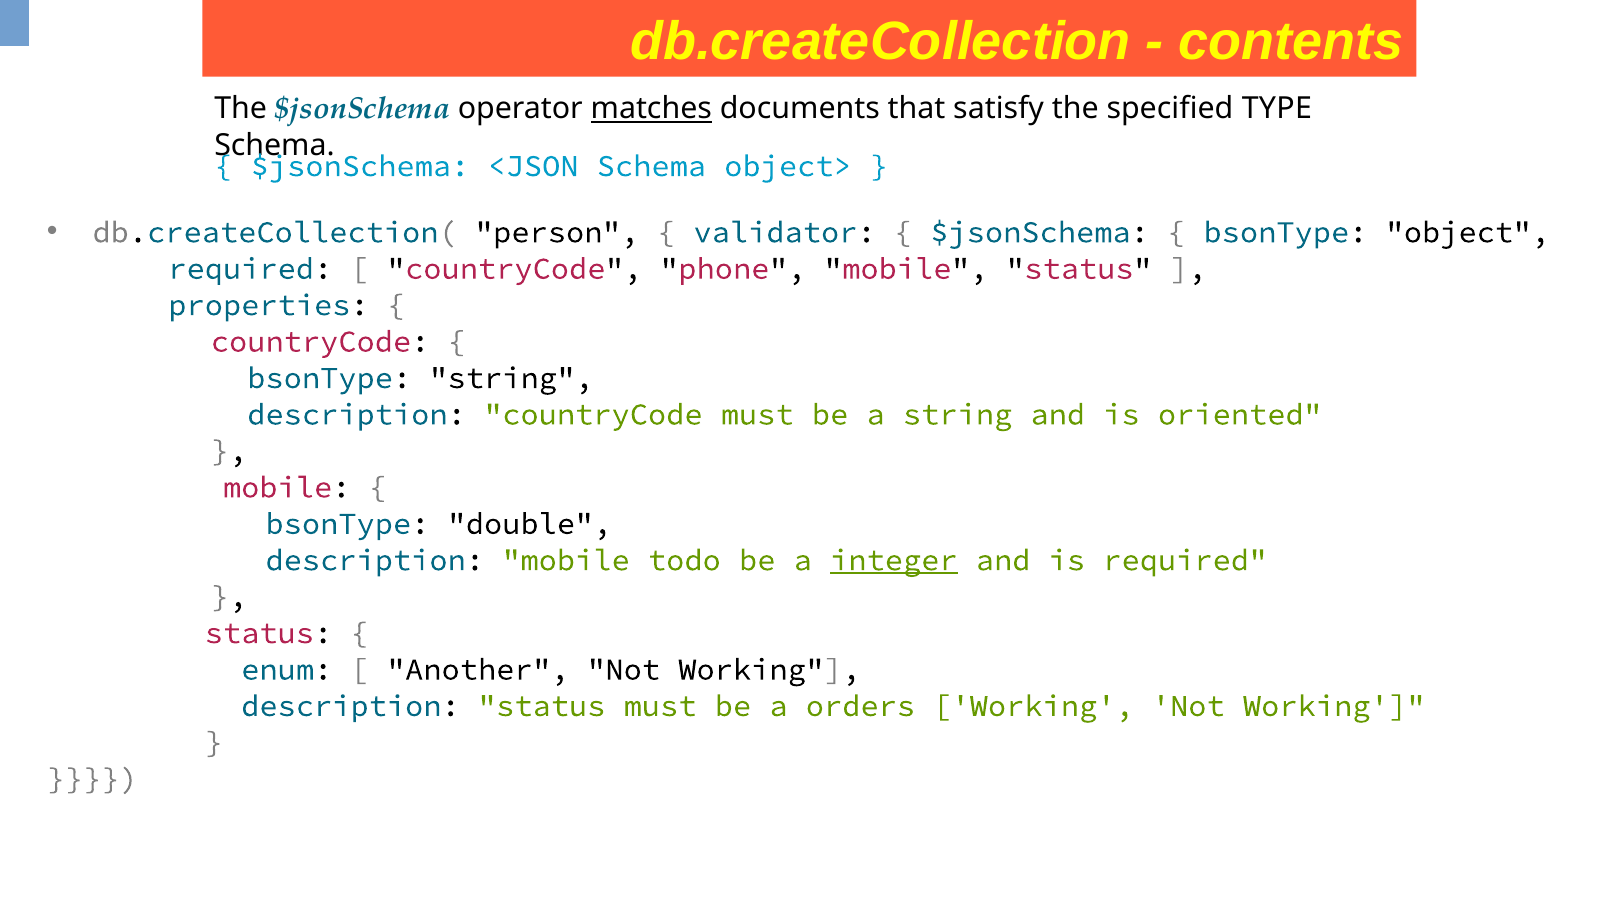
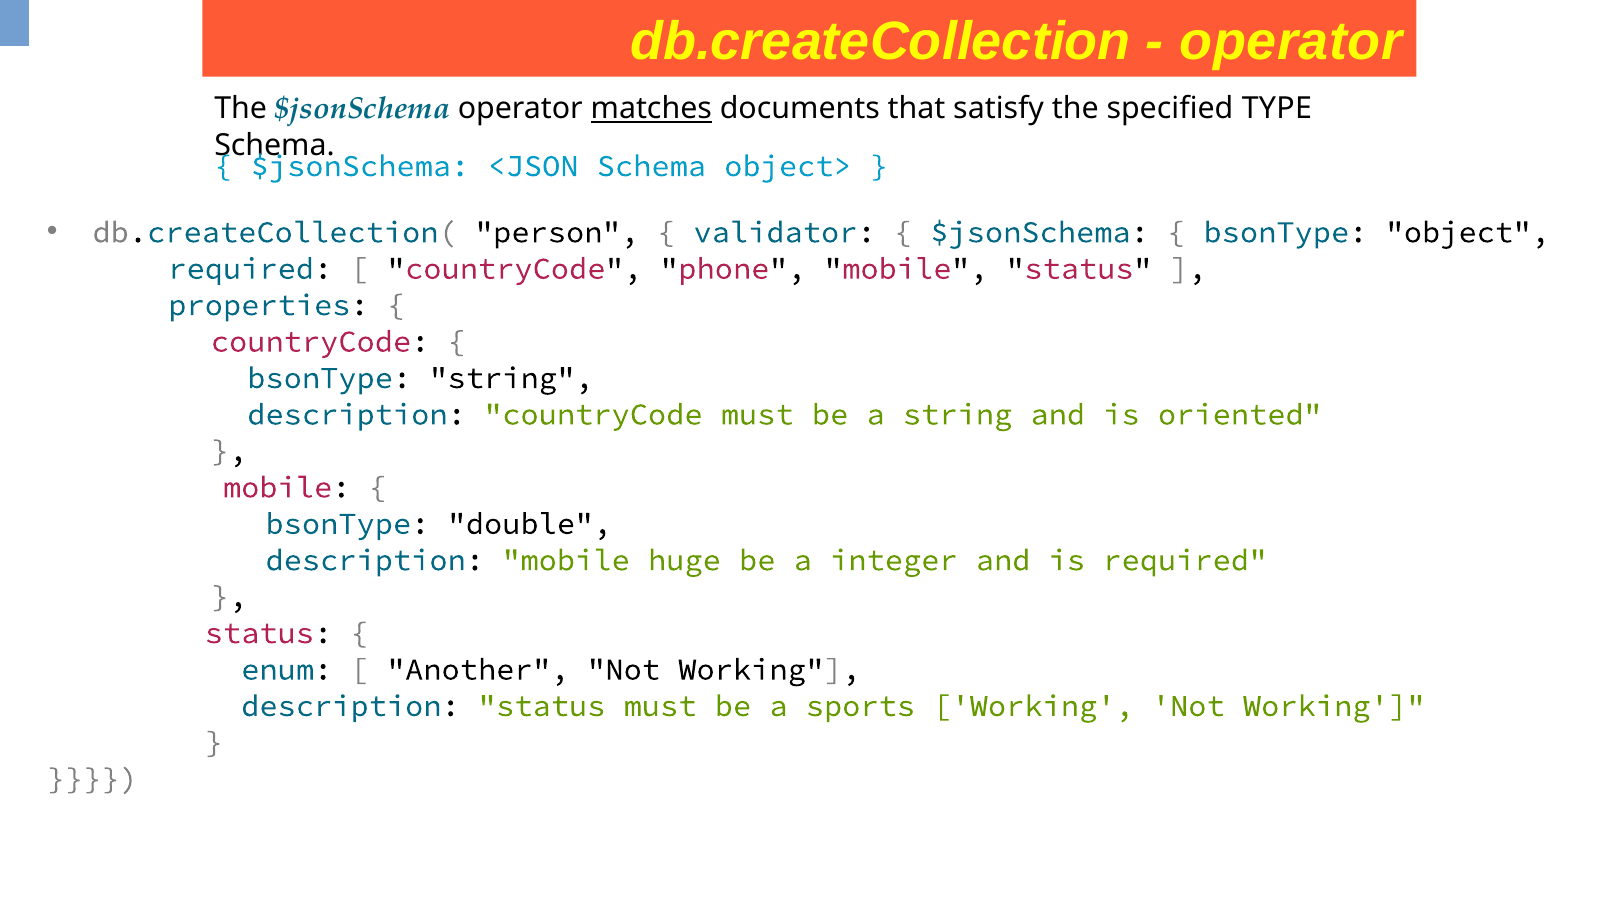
contents at (1291, 42): contents -> operator
todo: todo -> huge
integer underline: present -> none
orders: orders -> sports
